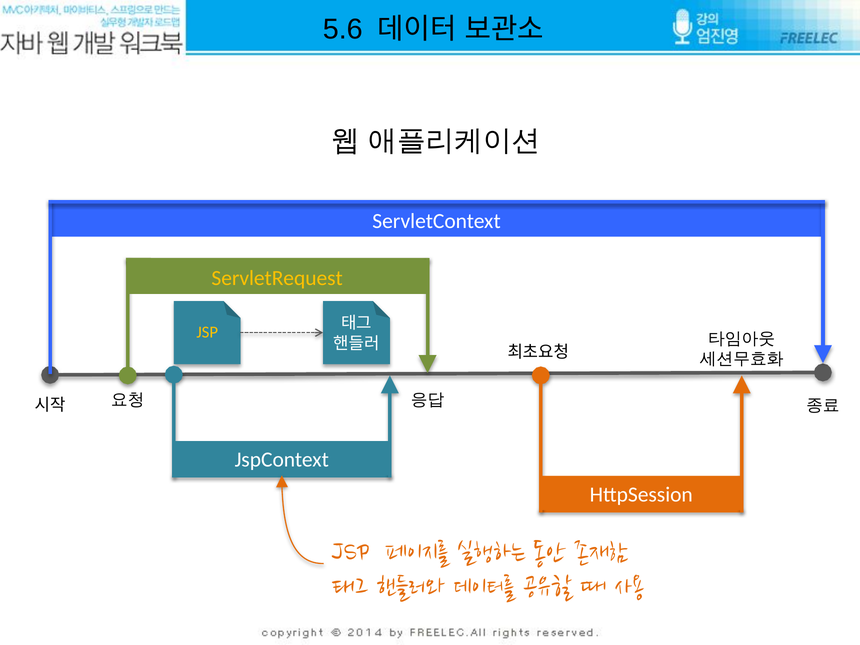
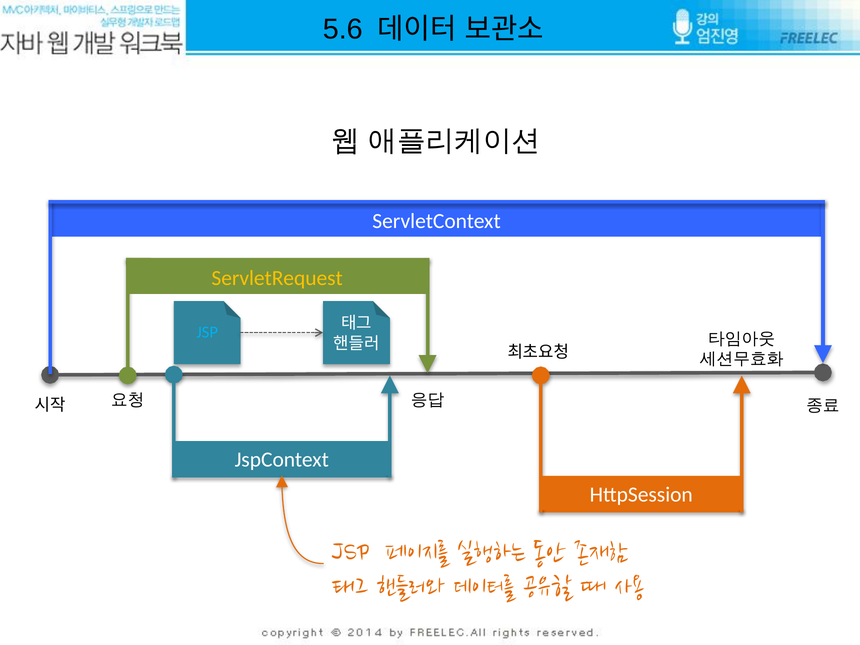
JSP at (207, 332) colour: yellow -> light blue
